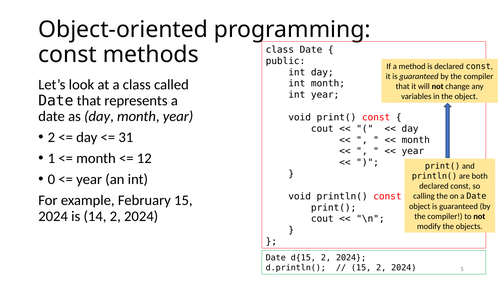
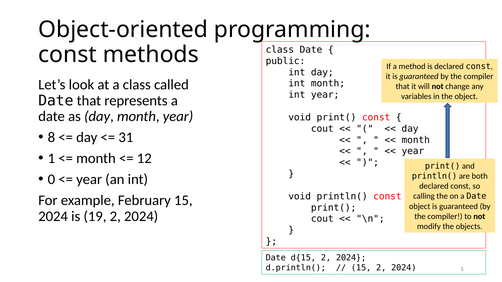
2 at (51, 138): 2 -> 8
14: 14 -> 19
